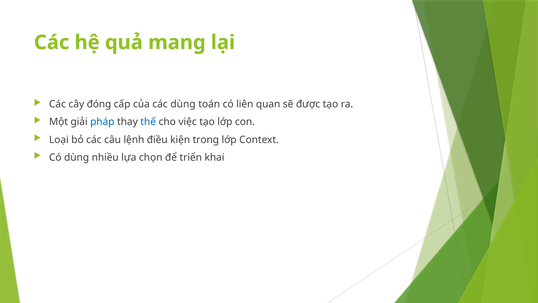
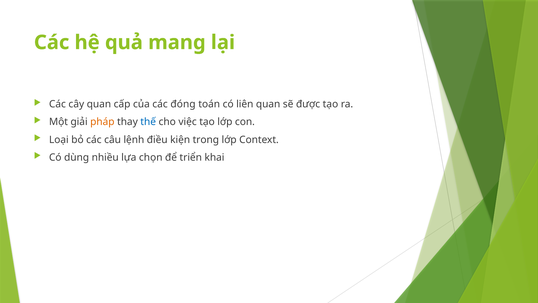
cây đóng: đóng -> quan
các dùng: dùng -> đóng
pháp colour: blue -> orange
